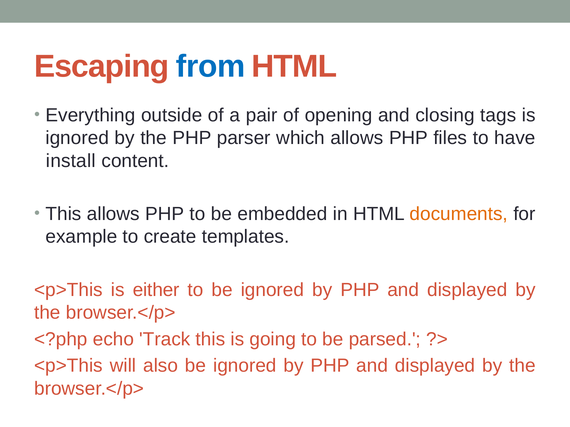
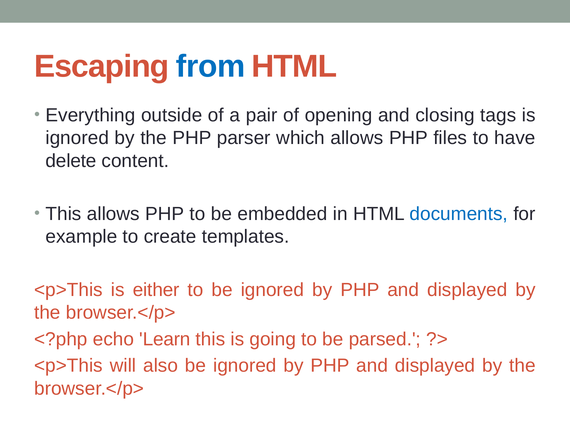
install: install -> delete
documents colour: orange -> blue
Track: Track -> Learn
